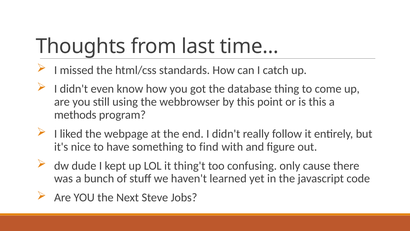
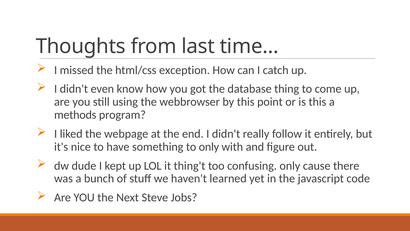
standards: standards -> exception
to find: find -> only
